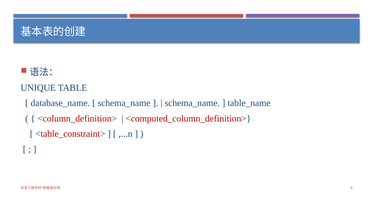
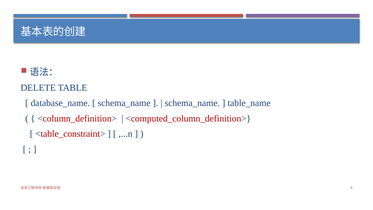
UNIQUE: UNIQUE -> DELETE
